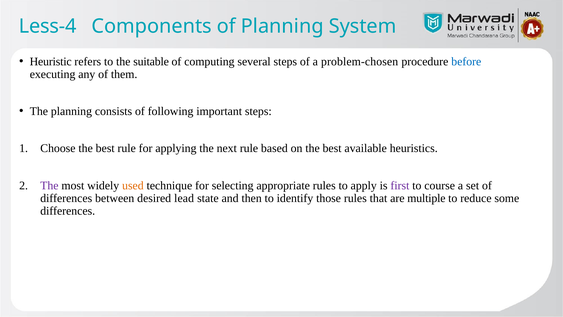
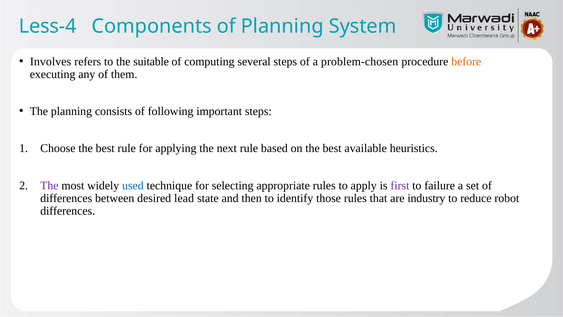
Heuristic: Heuristic -> Involves
before colour: blue -> orange
used colour: orange -> blue
course: course -> failure
multiple: multiple -> industry
some: some -> robot
